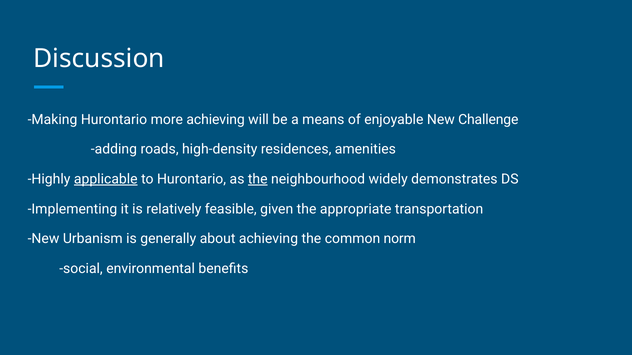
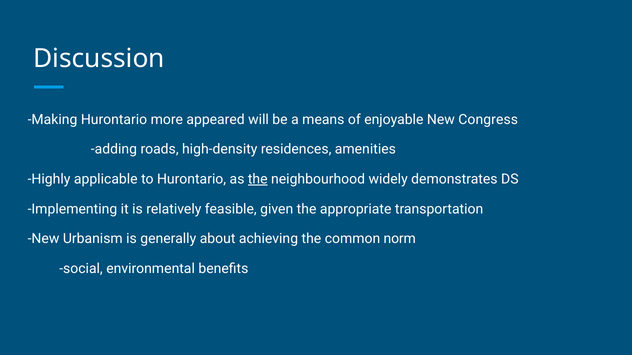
more achieving: achieving -> appeared
Challenge: Challenge -> Congress
applicable underline: present -> none
